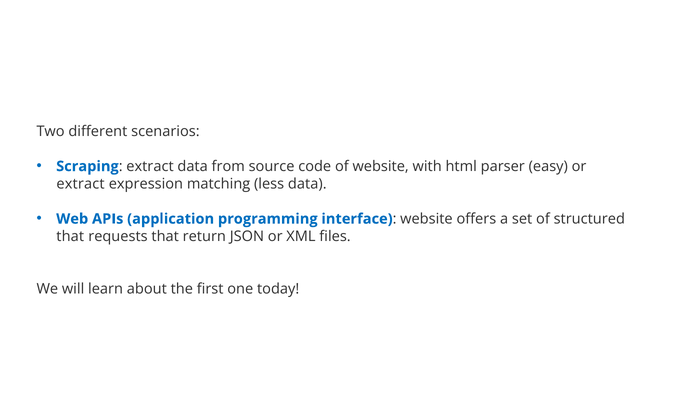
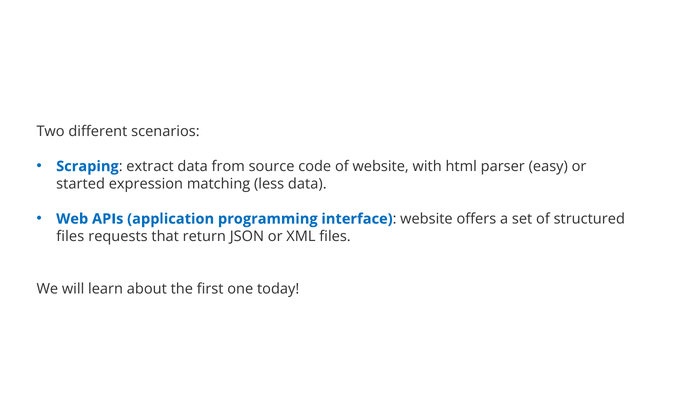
extract at (81, 184): extract -> started
that at (70, 236): that -> files
